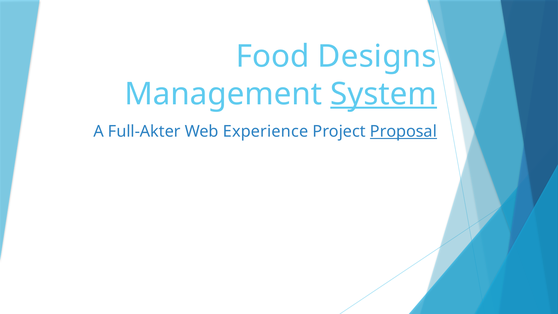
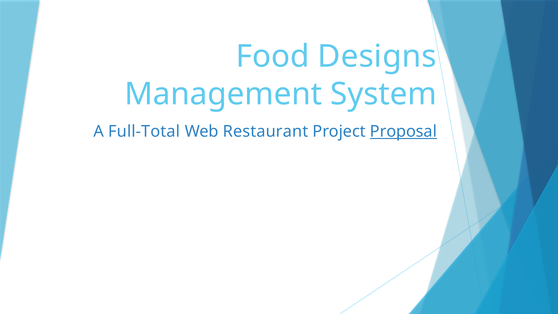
System underline: present -> none
Full-Akter: Full-Akter -> Full-Total
Experience: Experience -> Restaurant
